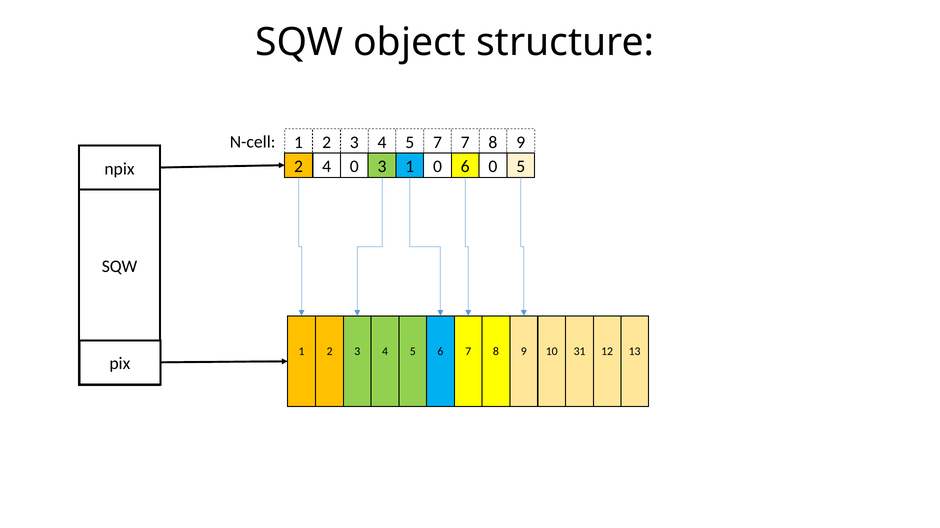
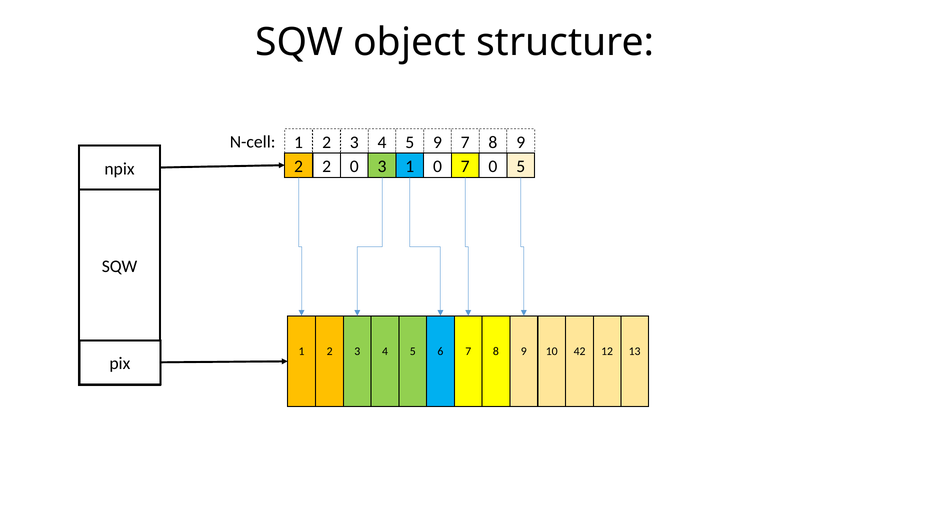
5 7: 7 -> 9
2 4: 4 -> 2
0 6: 6 -> 7
31: 31 -> 42
